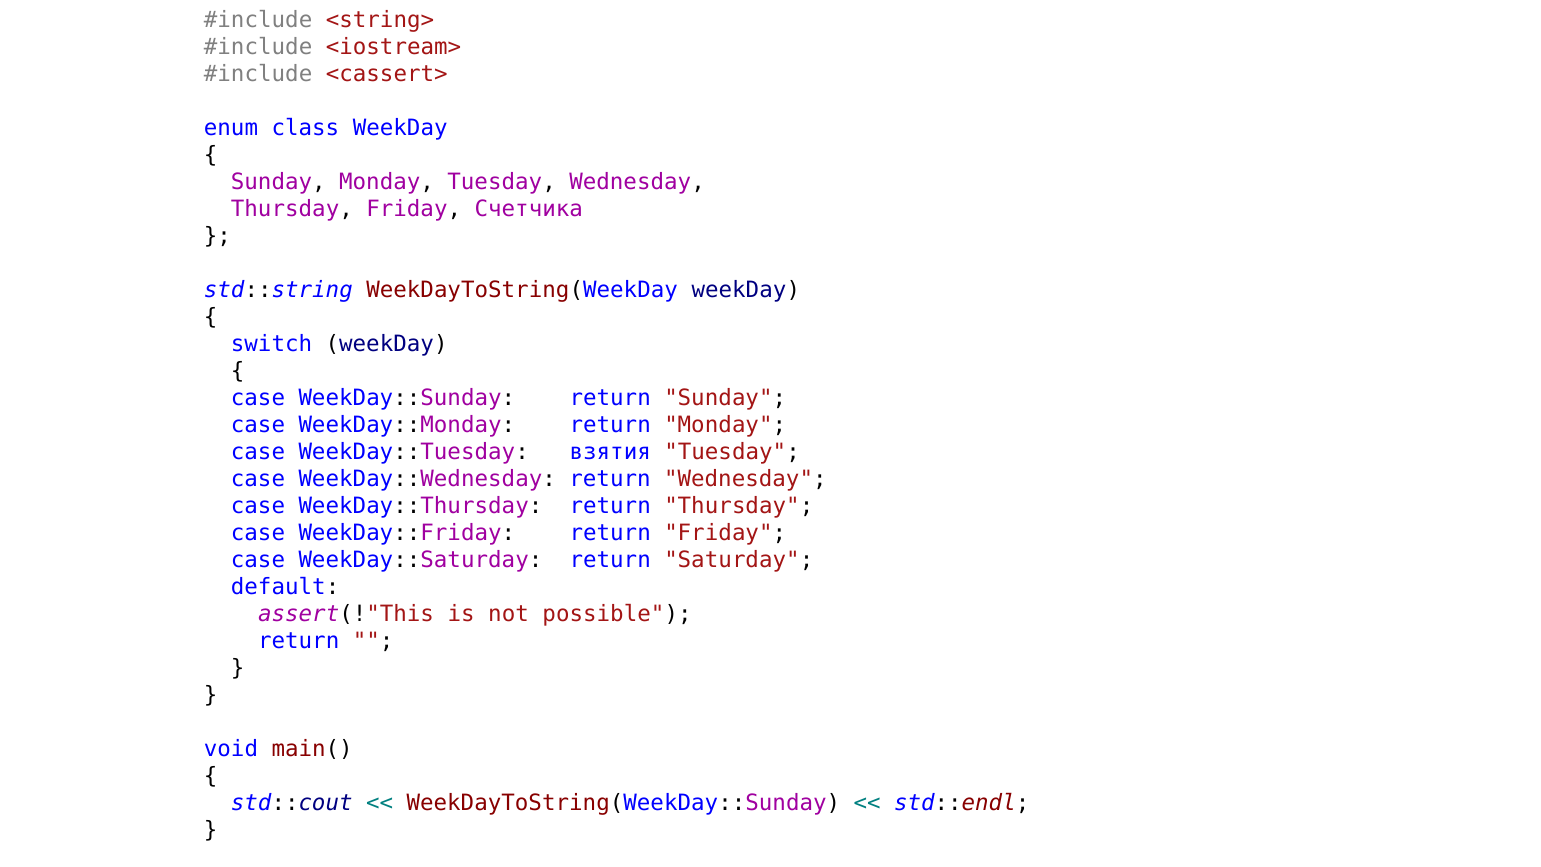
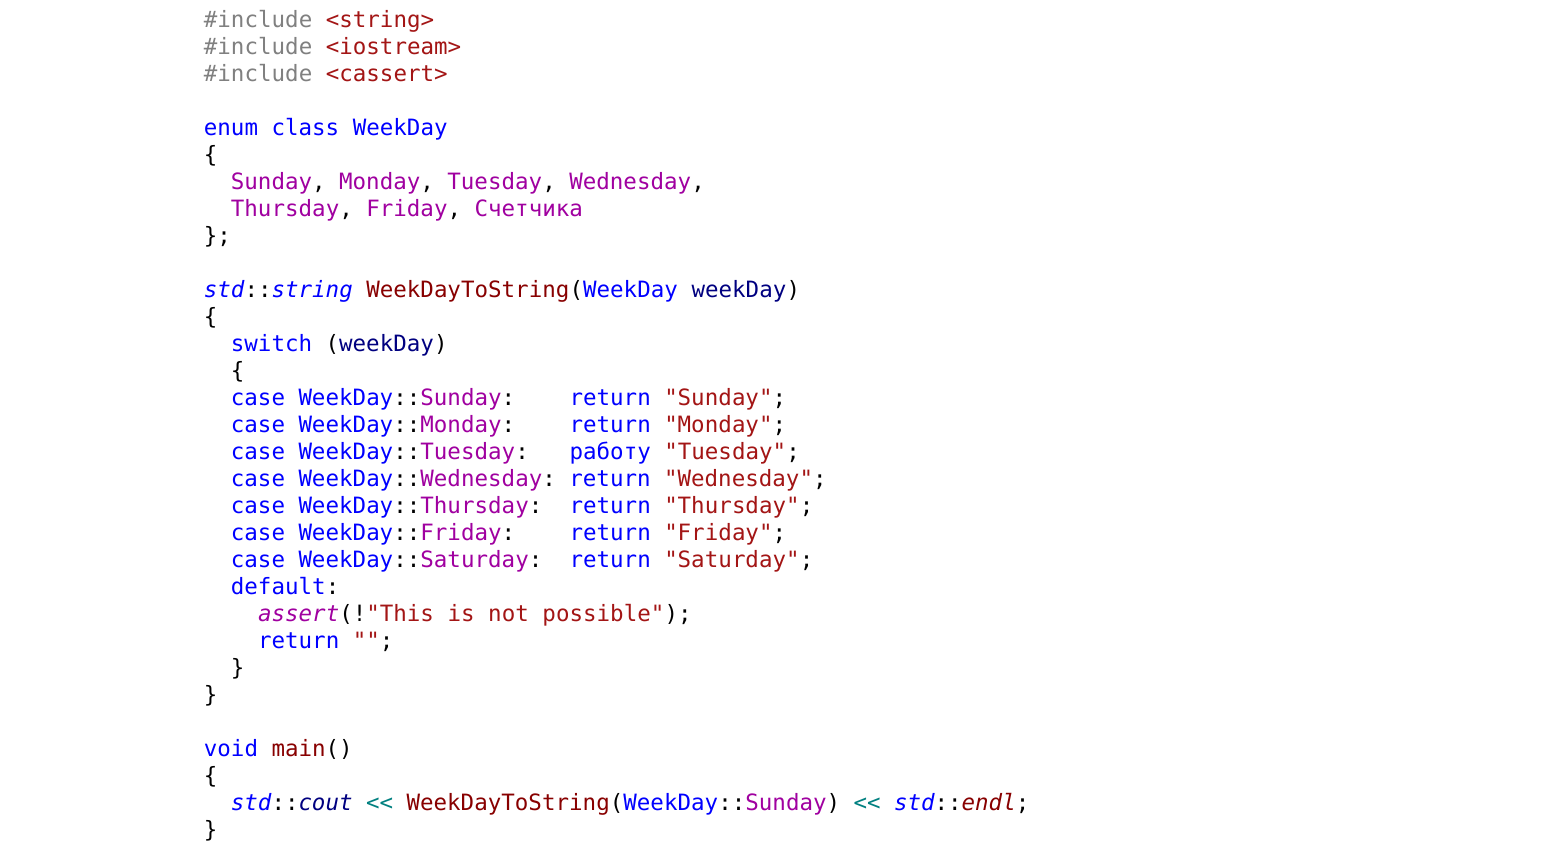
взятия: взятия -> работу
